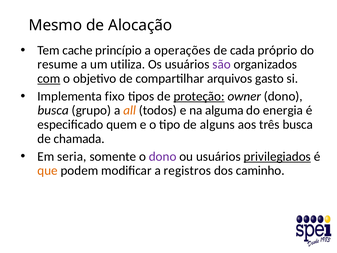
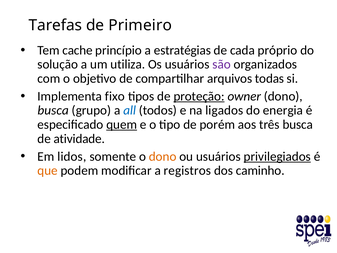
Mesmo: Mesmo -> Tarefas
Alocação: Alocação -> Primeiro
operações: operações -> estratégias
resume: resume -> solução
com underline: present -> none
gasto: gasto -> todas
all colour: orange -> blue
alguma: alguma -> ligados
quem underline: none -> present
alguns: alguns -> porém
chamada: chamada -> atividade
seria: seria -> lidos
dono at (163, 156) colour: purple -> orange
